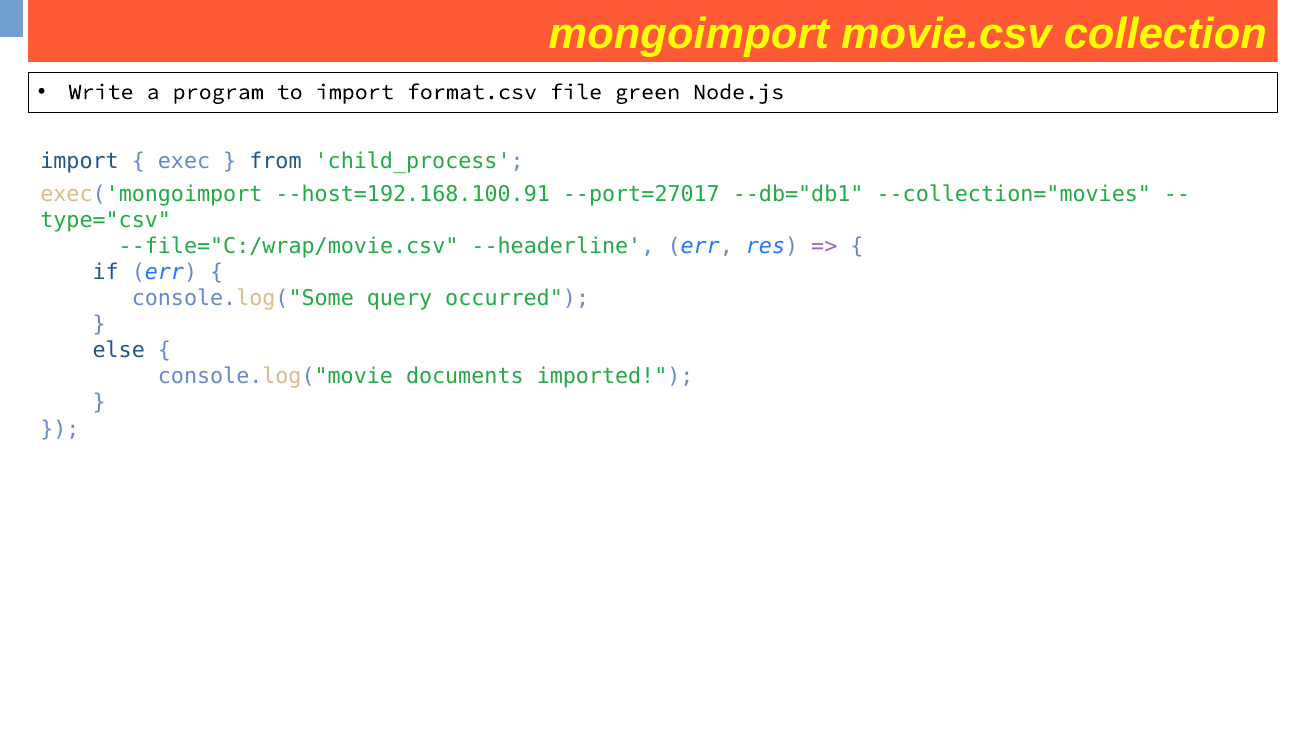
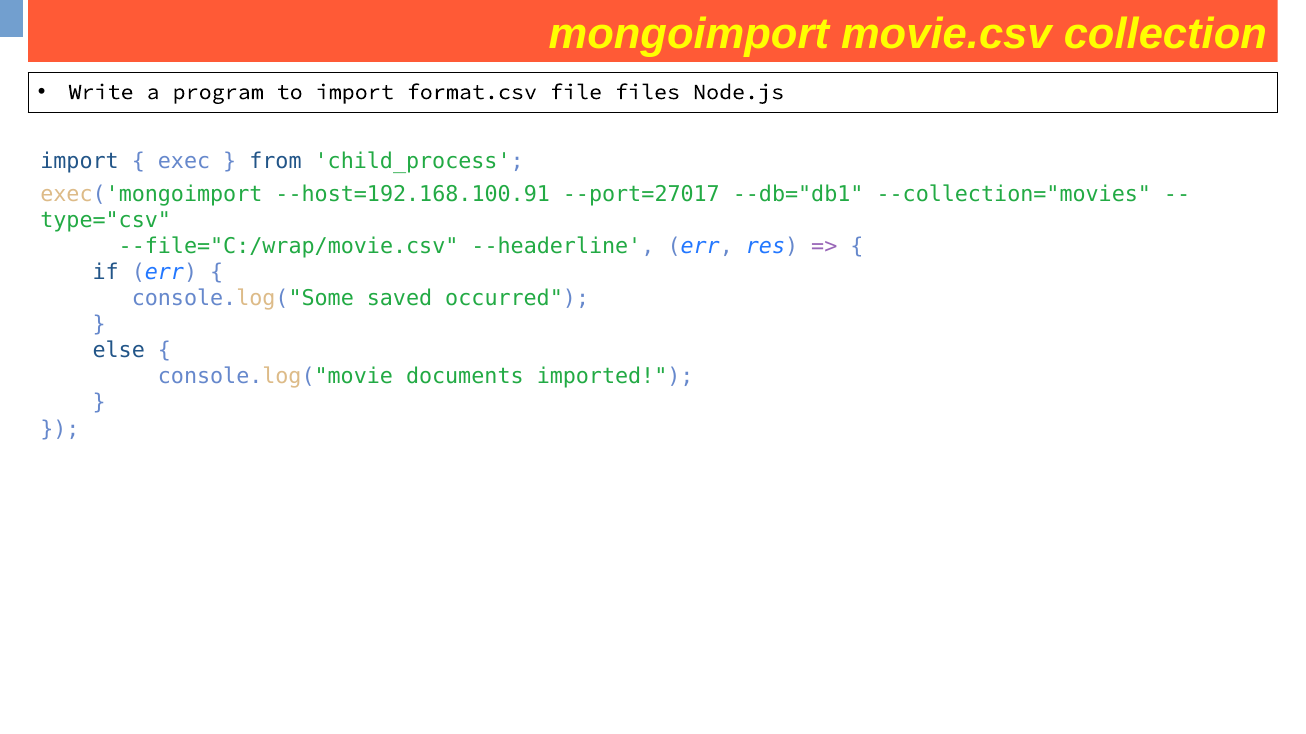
green: green -> files
query: query -> saved
